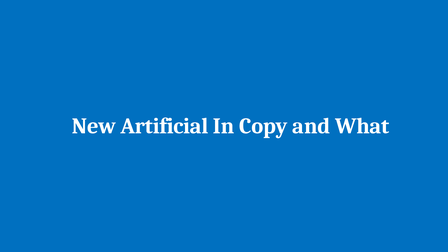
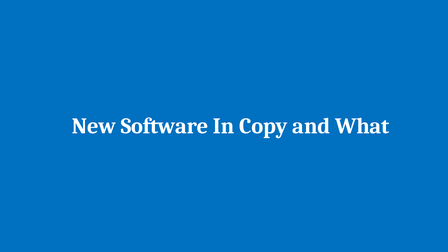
Artificial: Artificial -> Software
